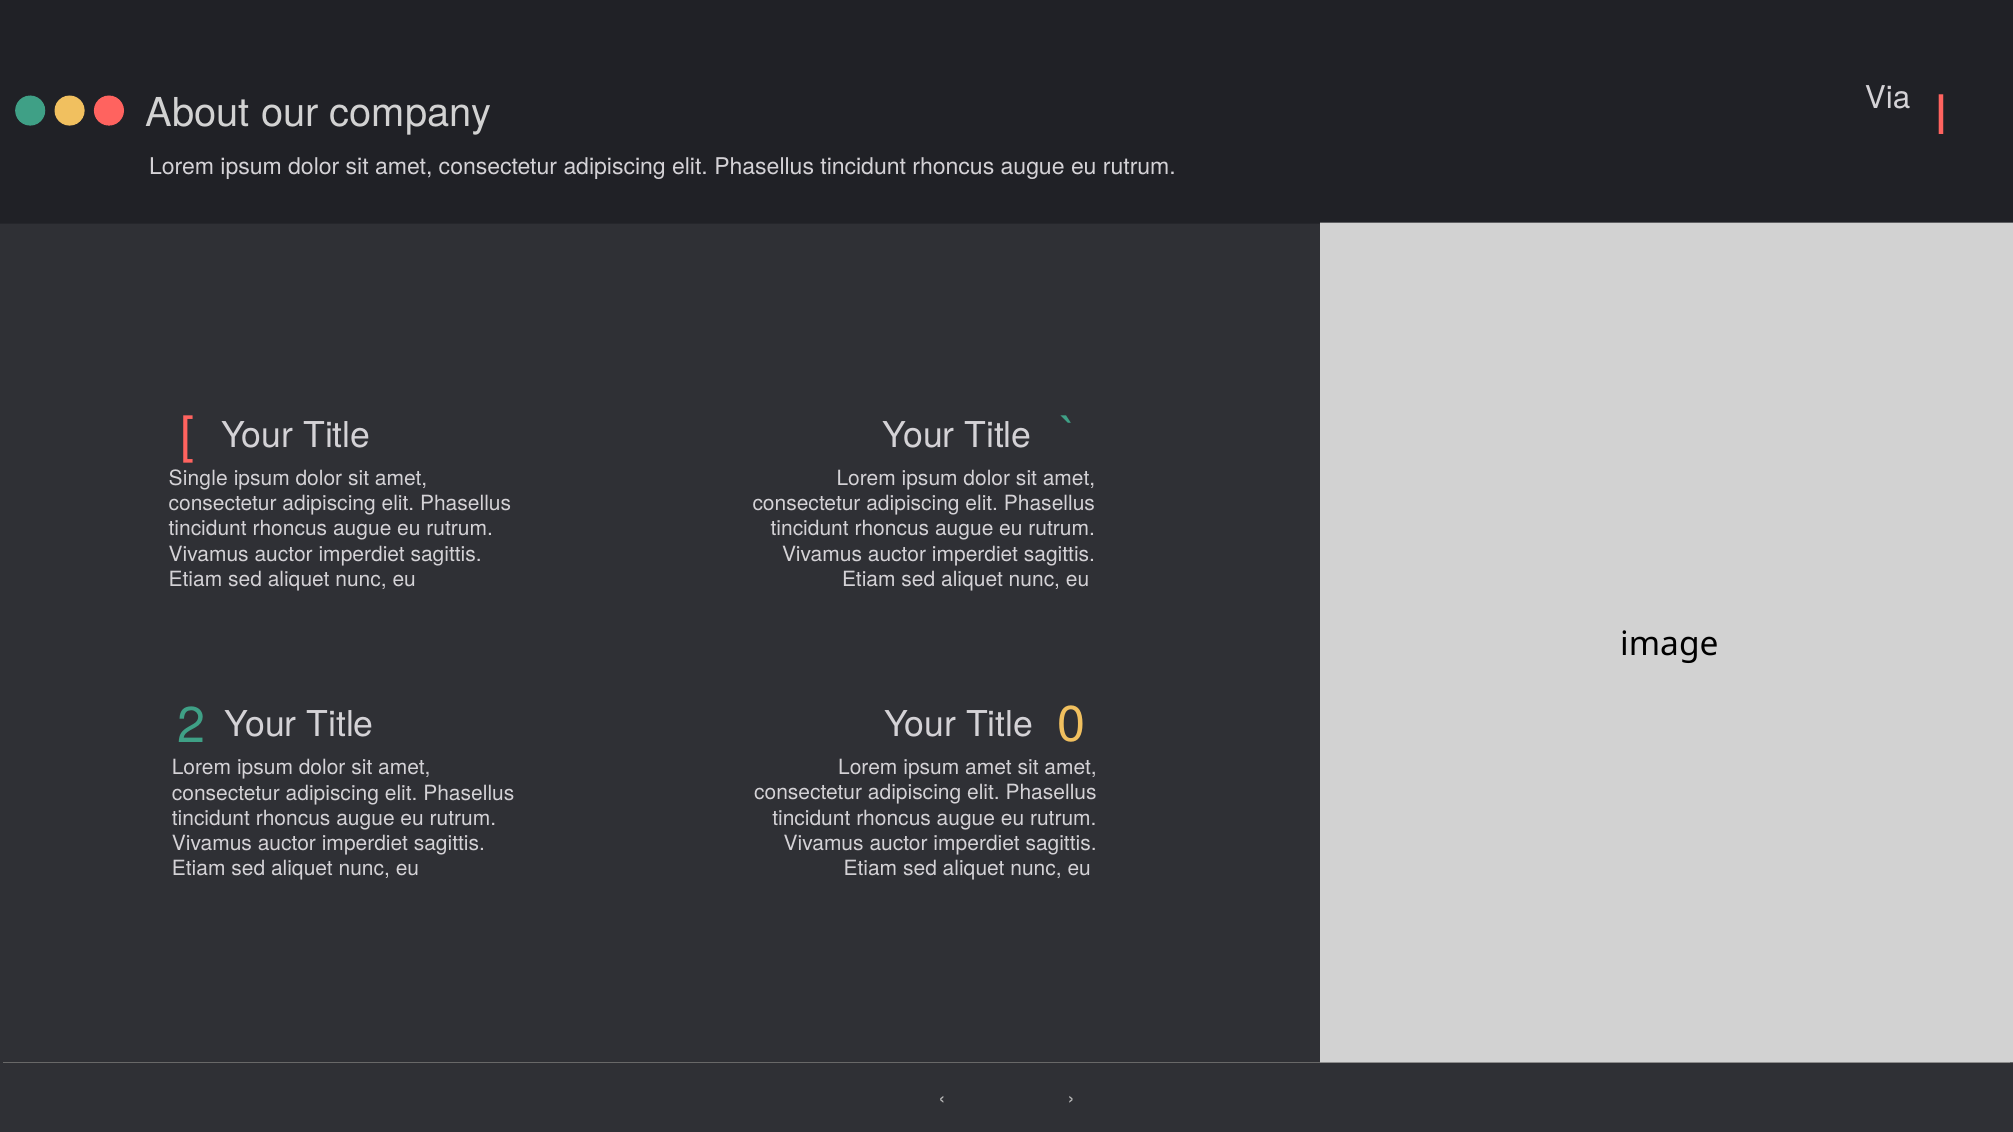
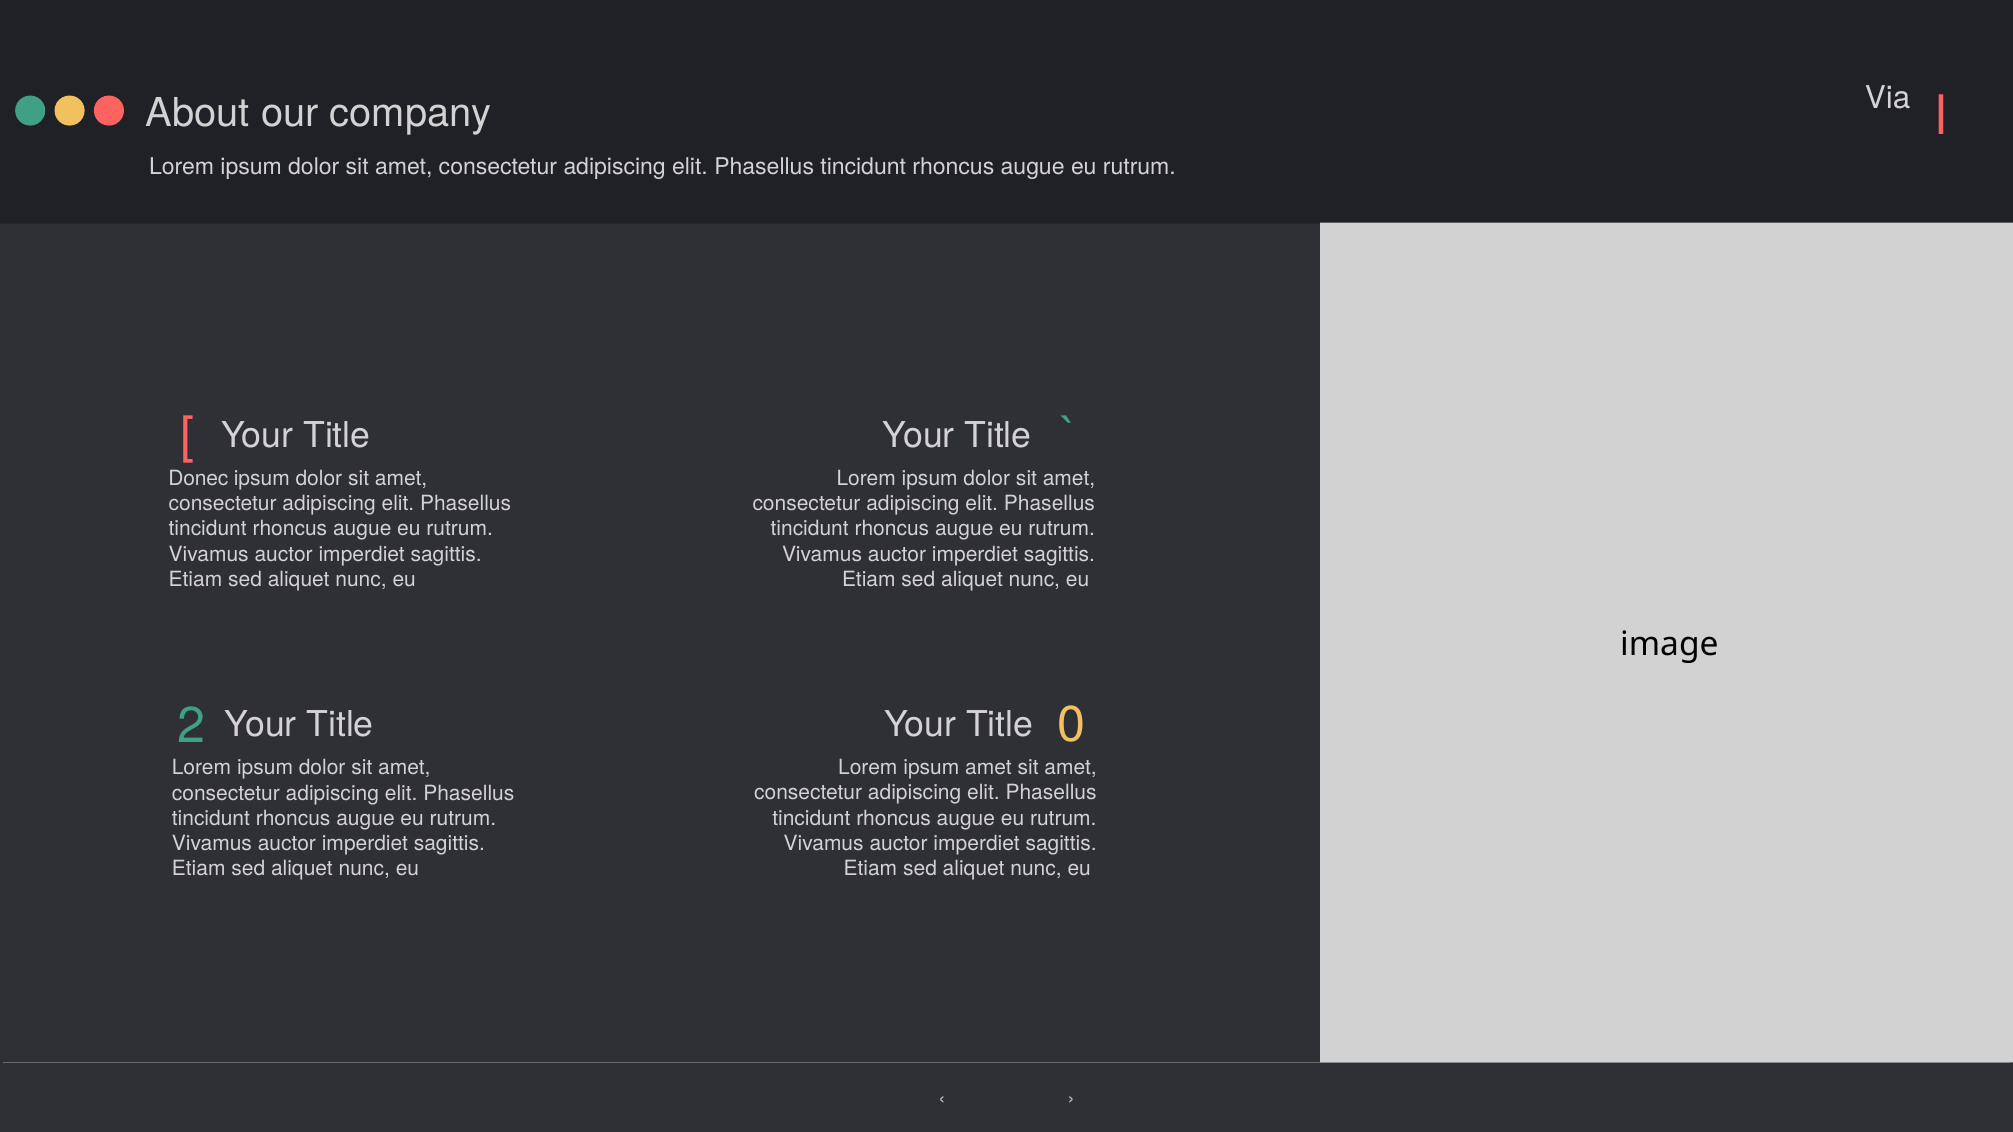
Single: Single -> Donec
